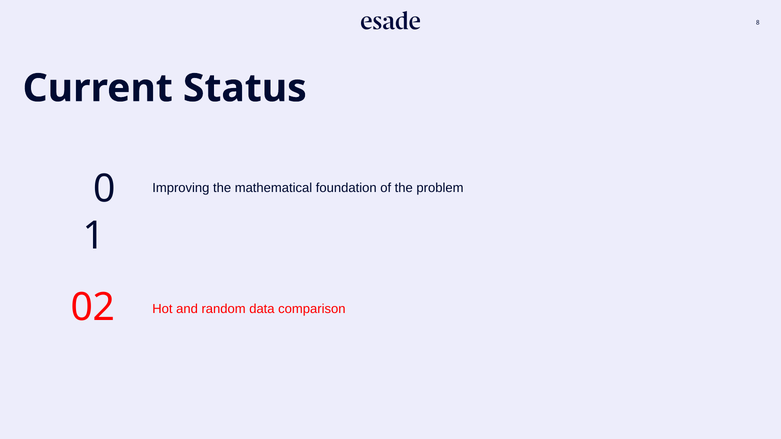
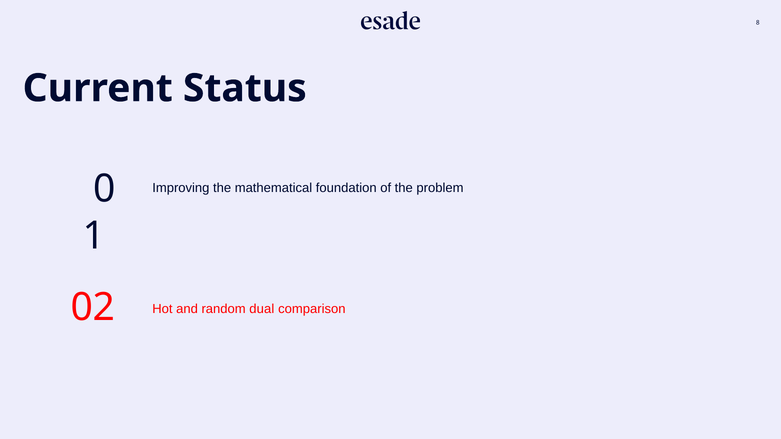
data: data -> dual
